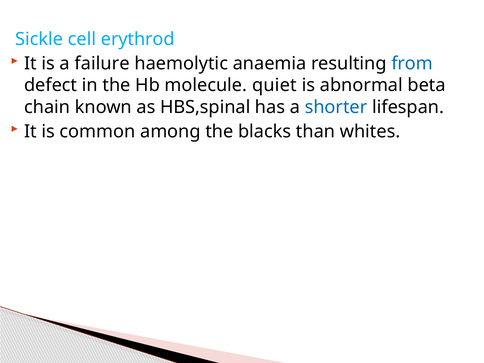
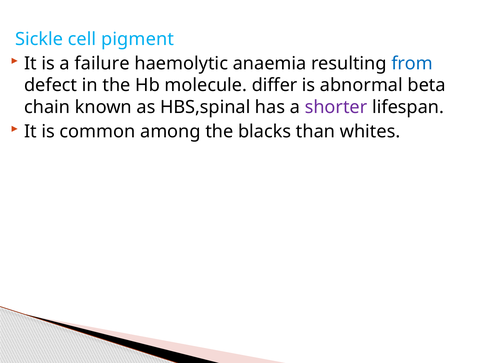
erythrod: erythrod -> pigment
quiet: quiet -> differ
shorter colour: blue -> purple
